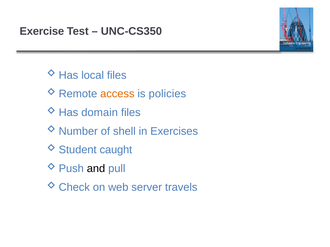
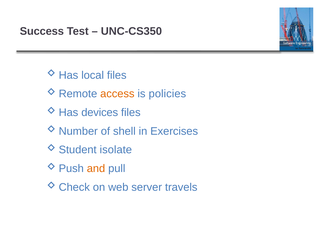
Exercise: Exercise -> Success
domain: domain -> devices
caught: caught -> isolate
and colour: black -> orange
